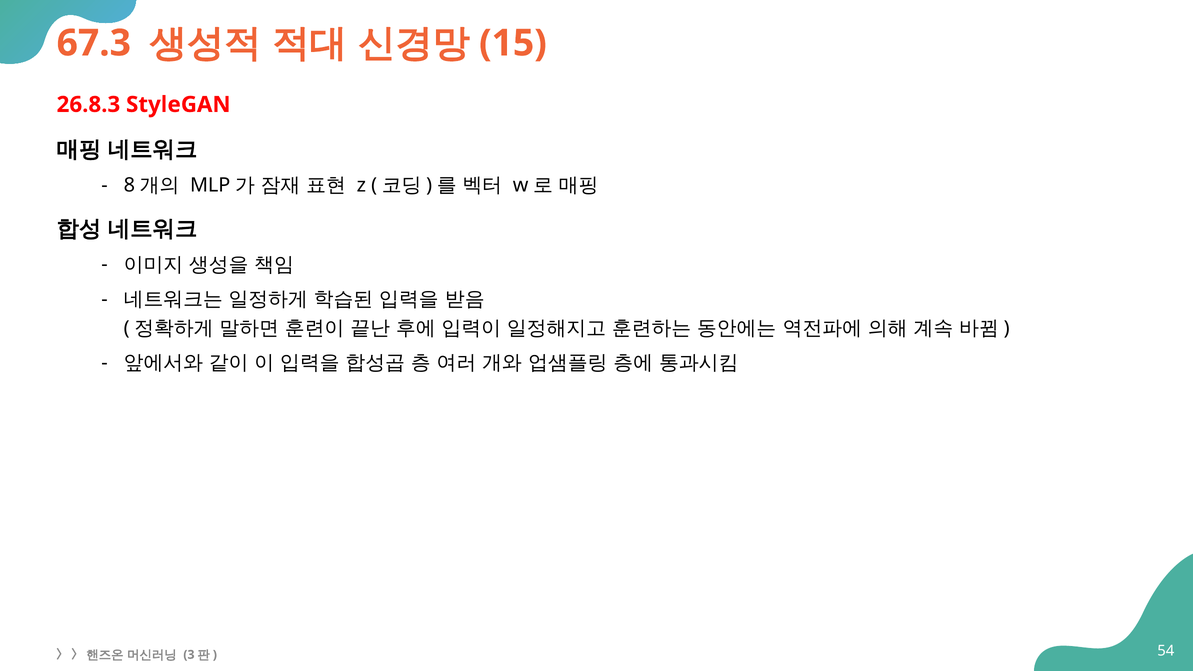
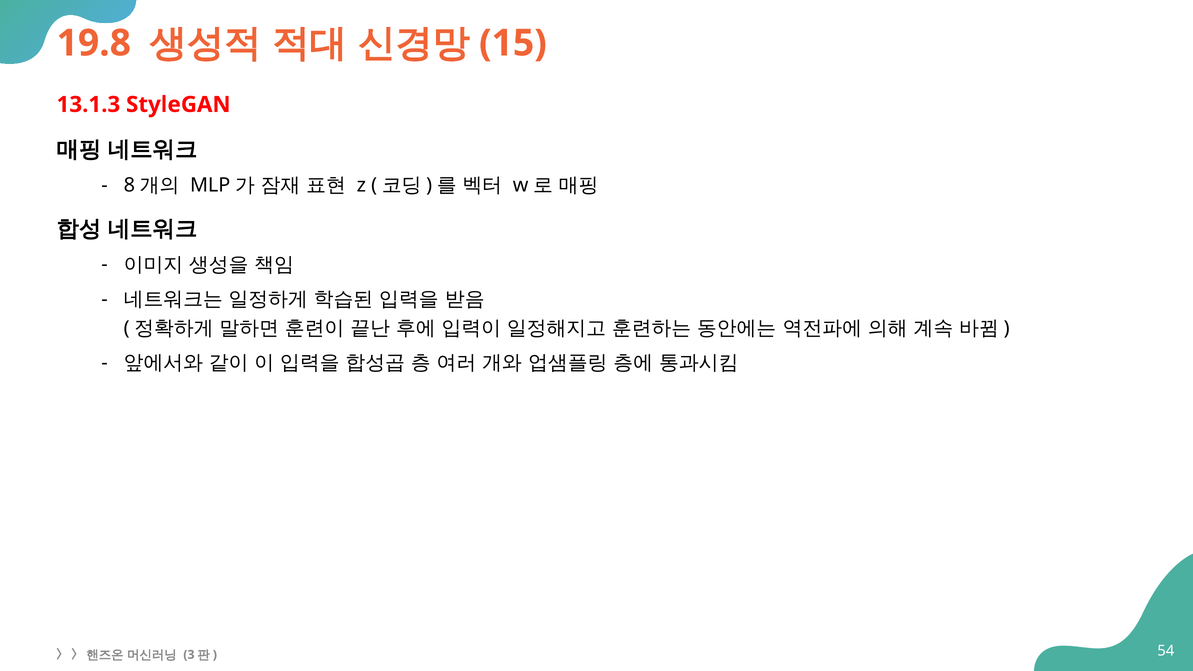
67.3: 67.3 -> 19.8
26.8.3: 26.8.3 -> 13.1.3
